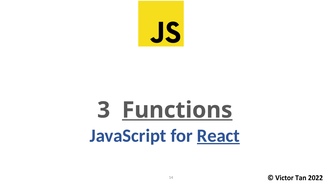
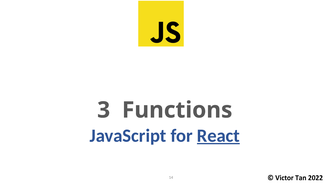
Functions underline: present -> none
